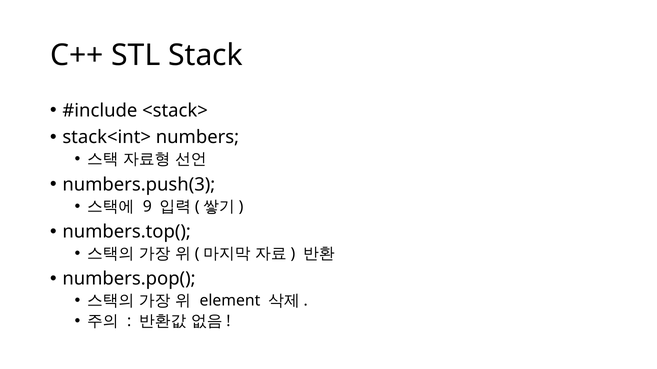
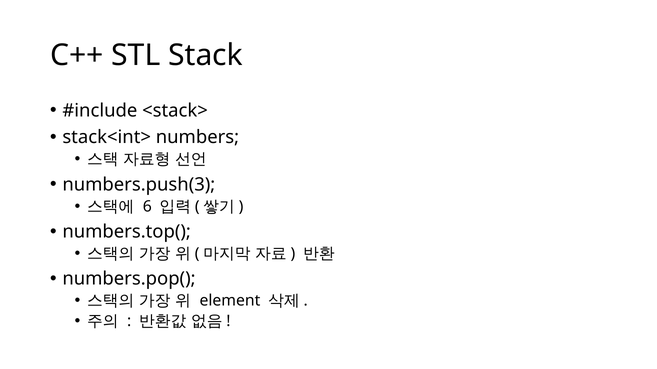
9: 9 -> 6
